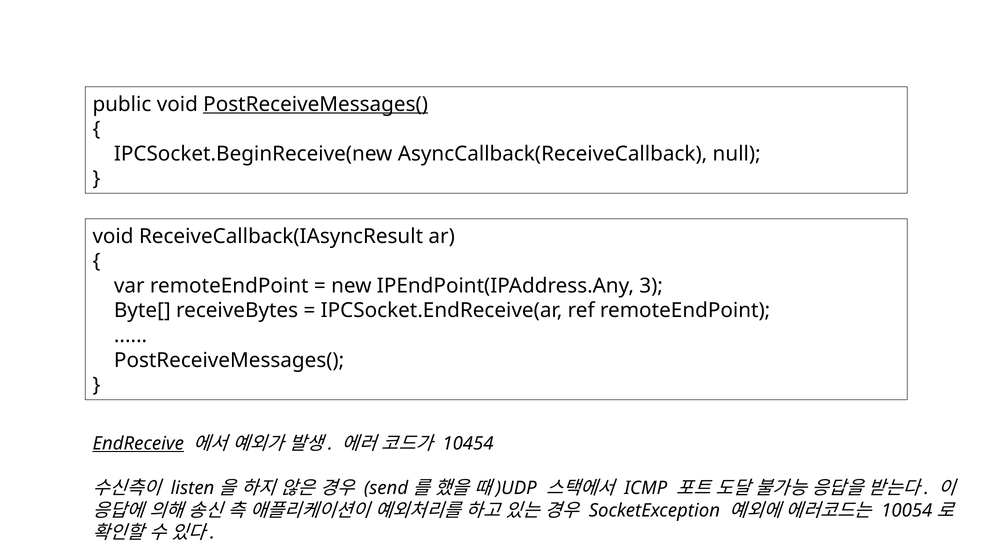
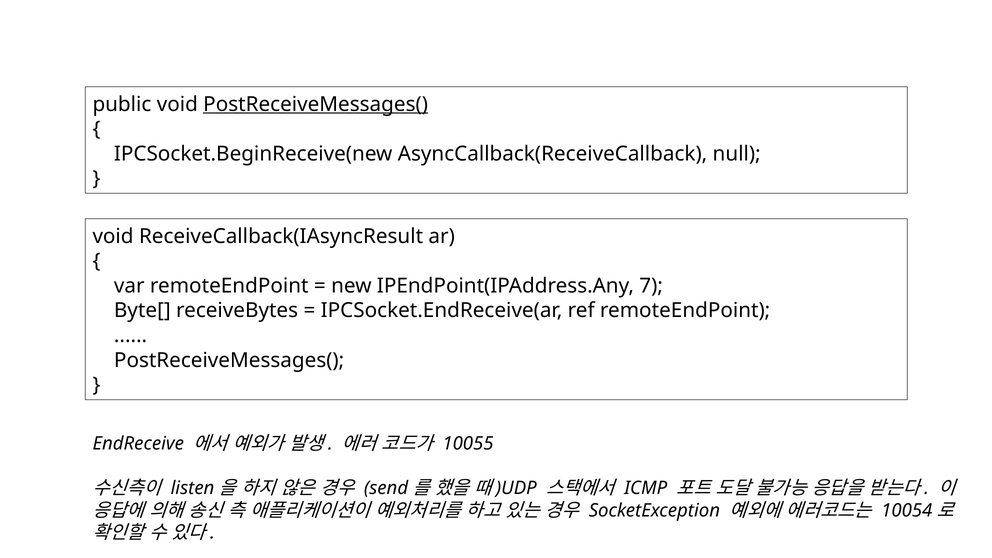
3: 3 -> 7
10454: 10454 -> 10055
EndReceive underline: present -> none
